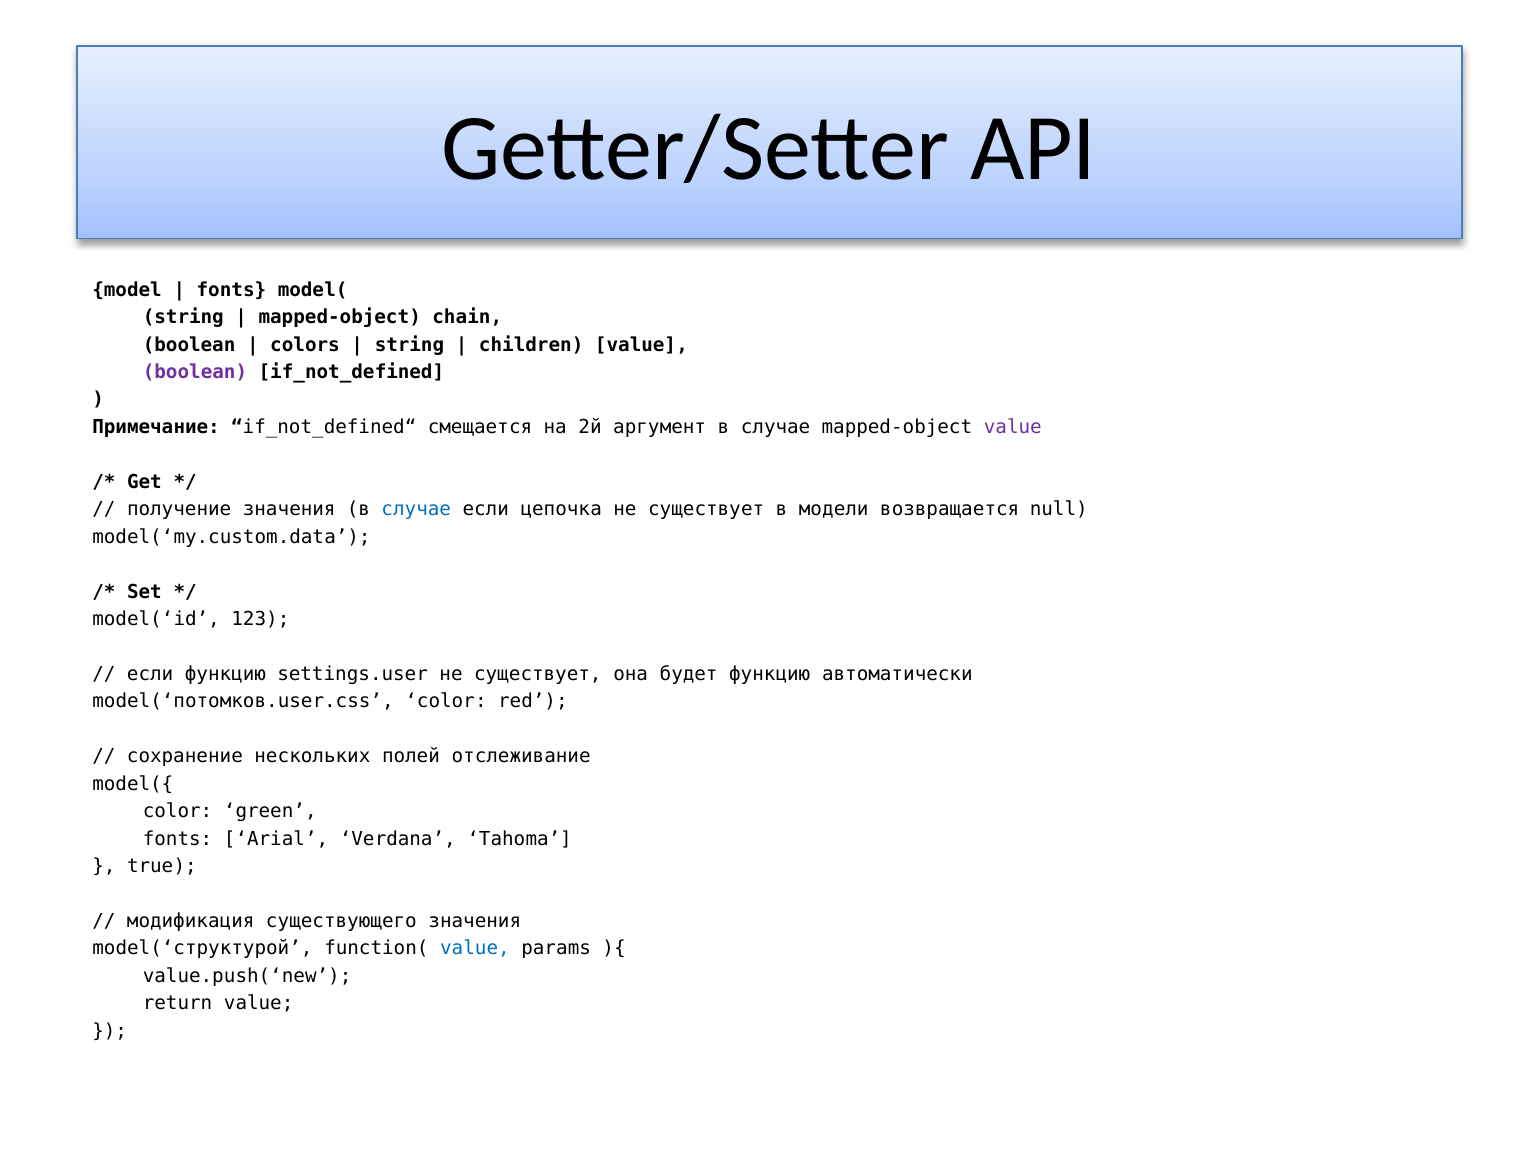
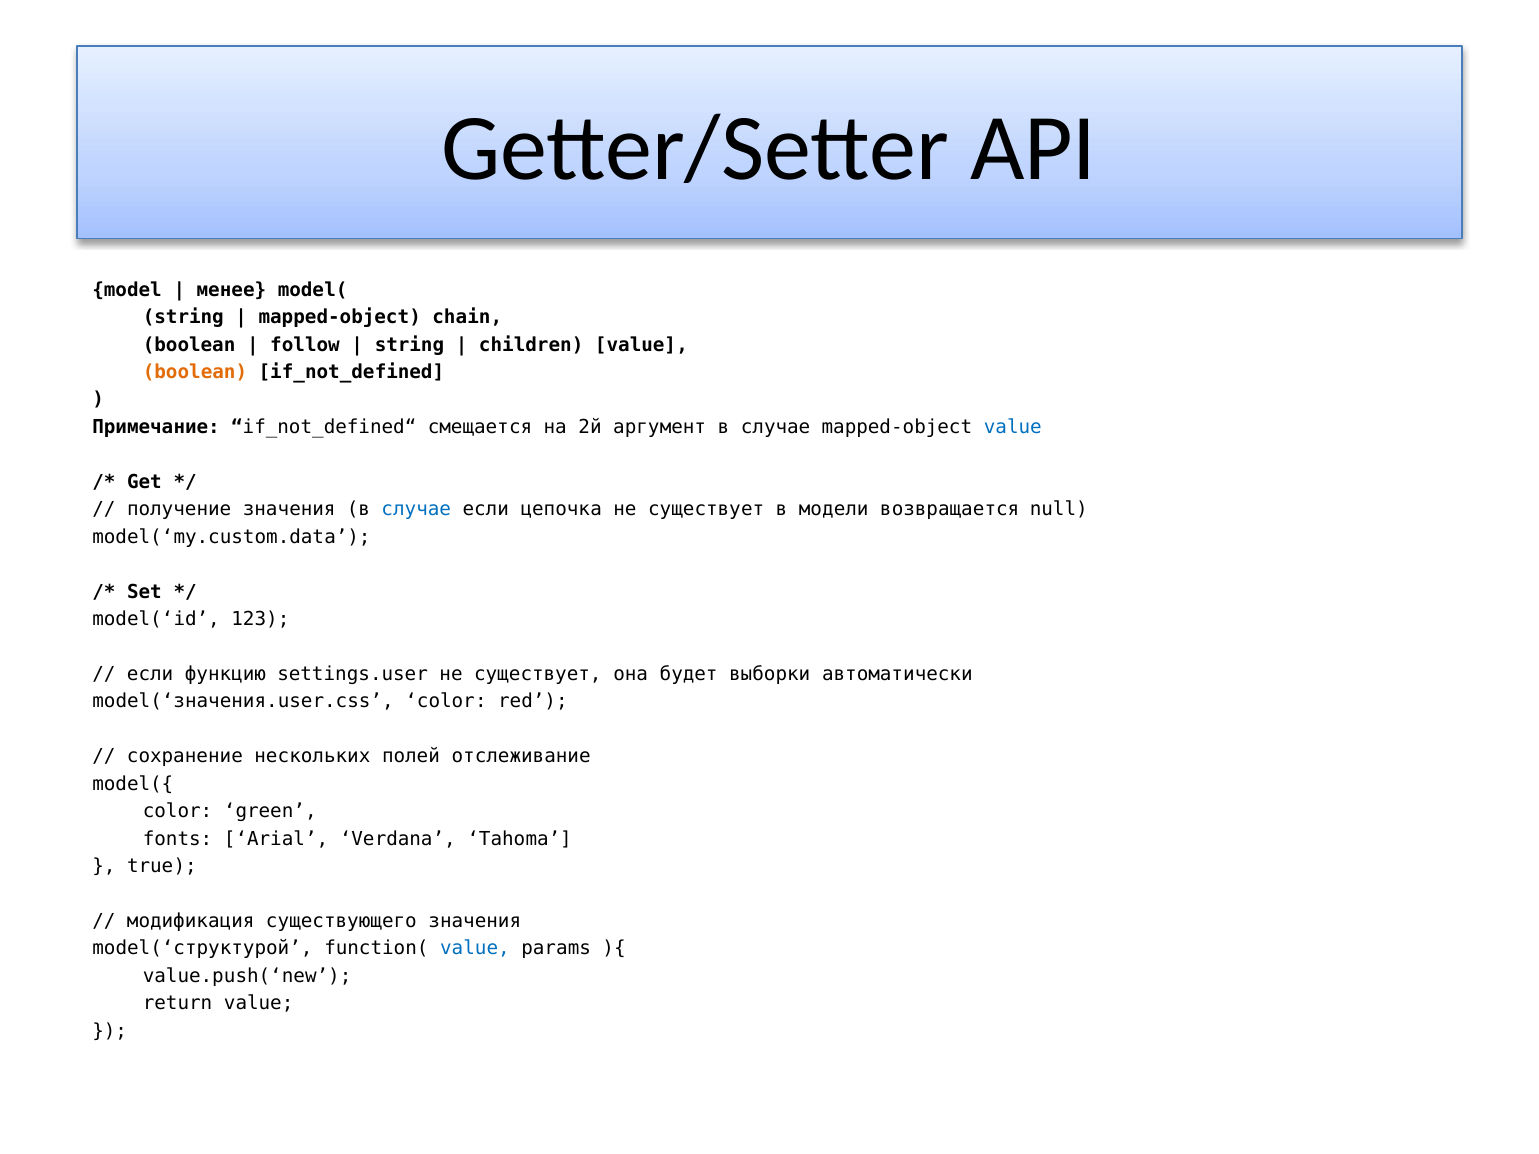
fonts at (231, 290): fonts -> менее
colors: colors -> follow
boolean at (195, 372) colour: purple -> orange
value at (1013, 427) colour: purple -> blue
будет функцию: функцию -> выборки
model(‘потомков.user.css: model(‘потомков.user.css -> model(‘значения.user.css
